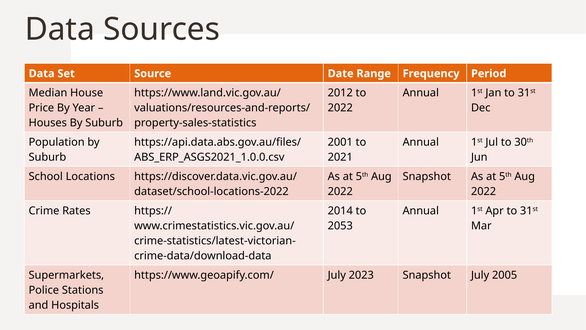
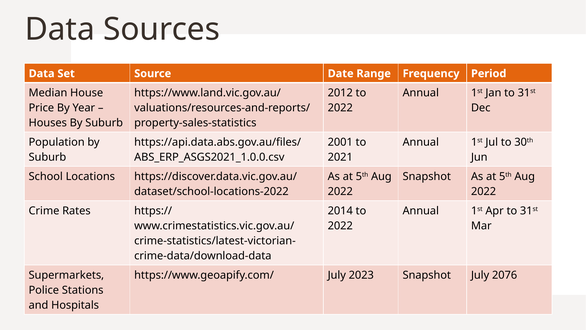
2053 at (340, 226): 2053 -> 2022
2005: 2005 -> 2076
